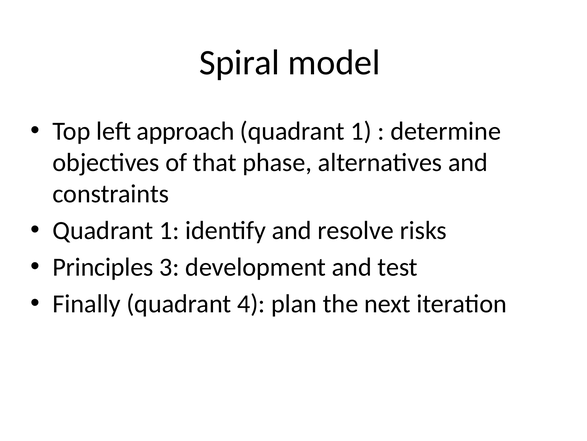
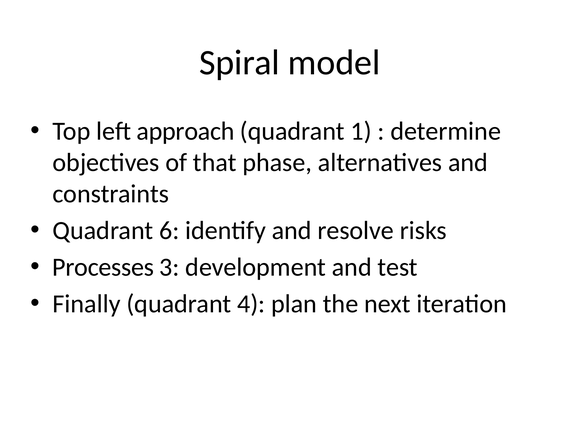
1 at (169, 230): 1 -> 6
Principles: Principles -> Processes
